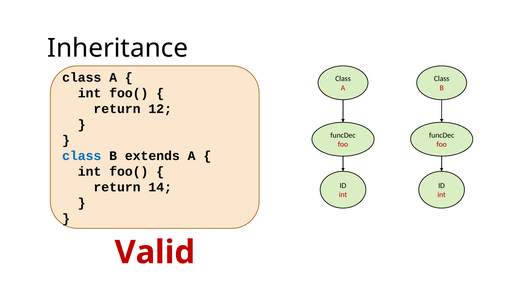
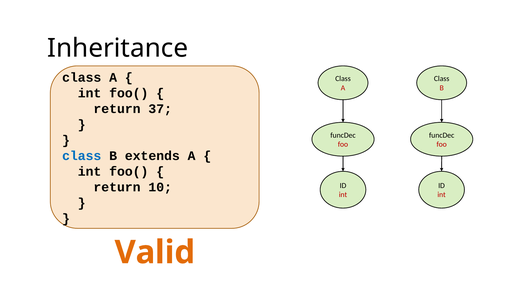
12: 12 -> 37
14: 14 -> 10
Valid colour: red -> orange
